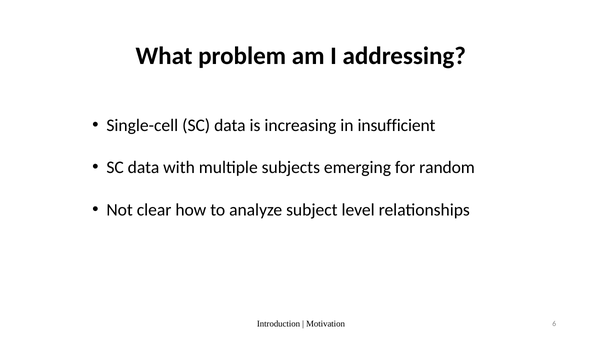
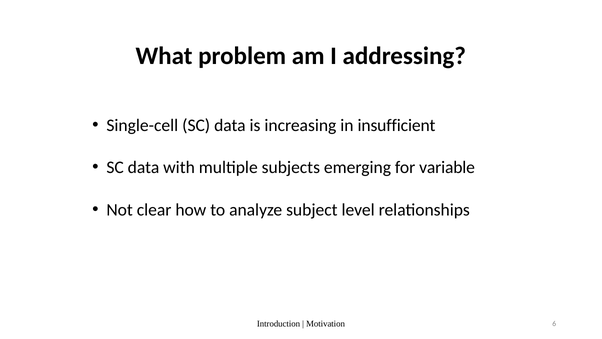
random: random -> variable
